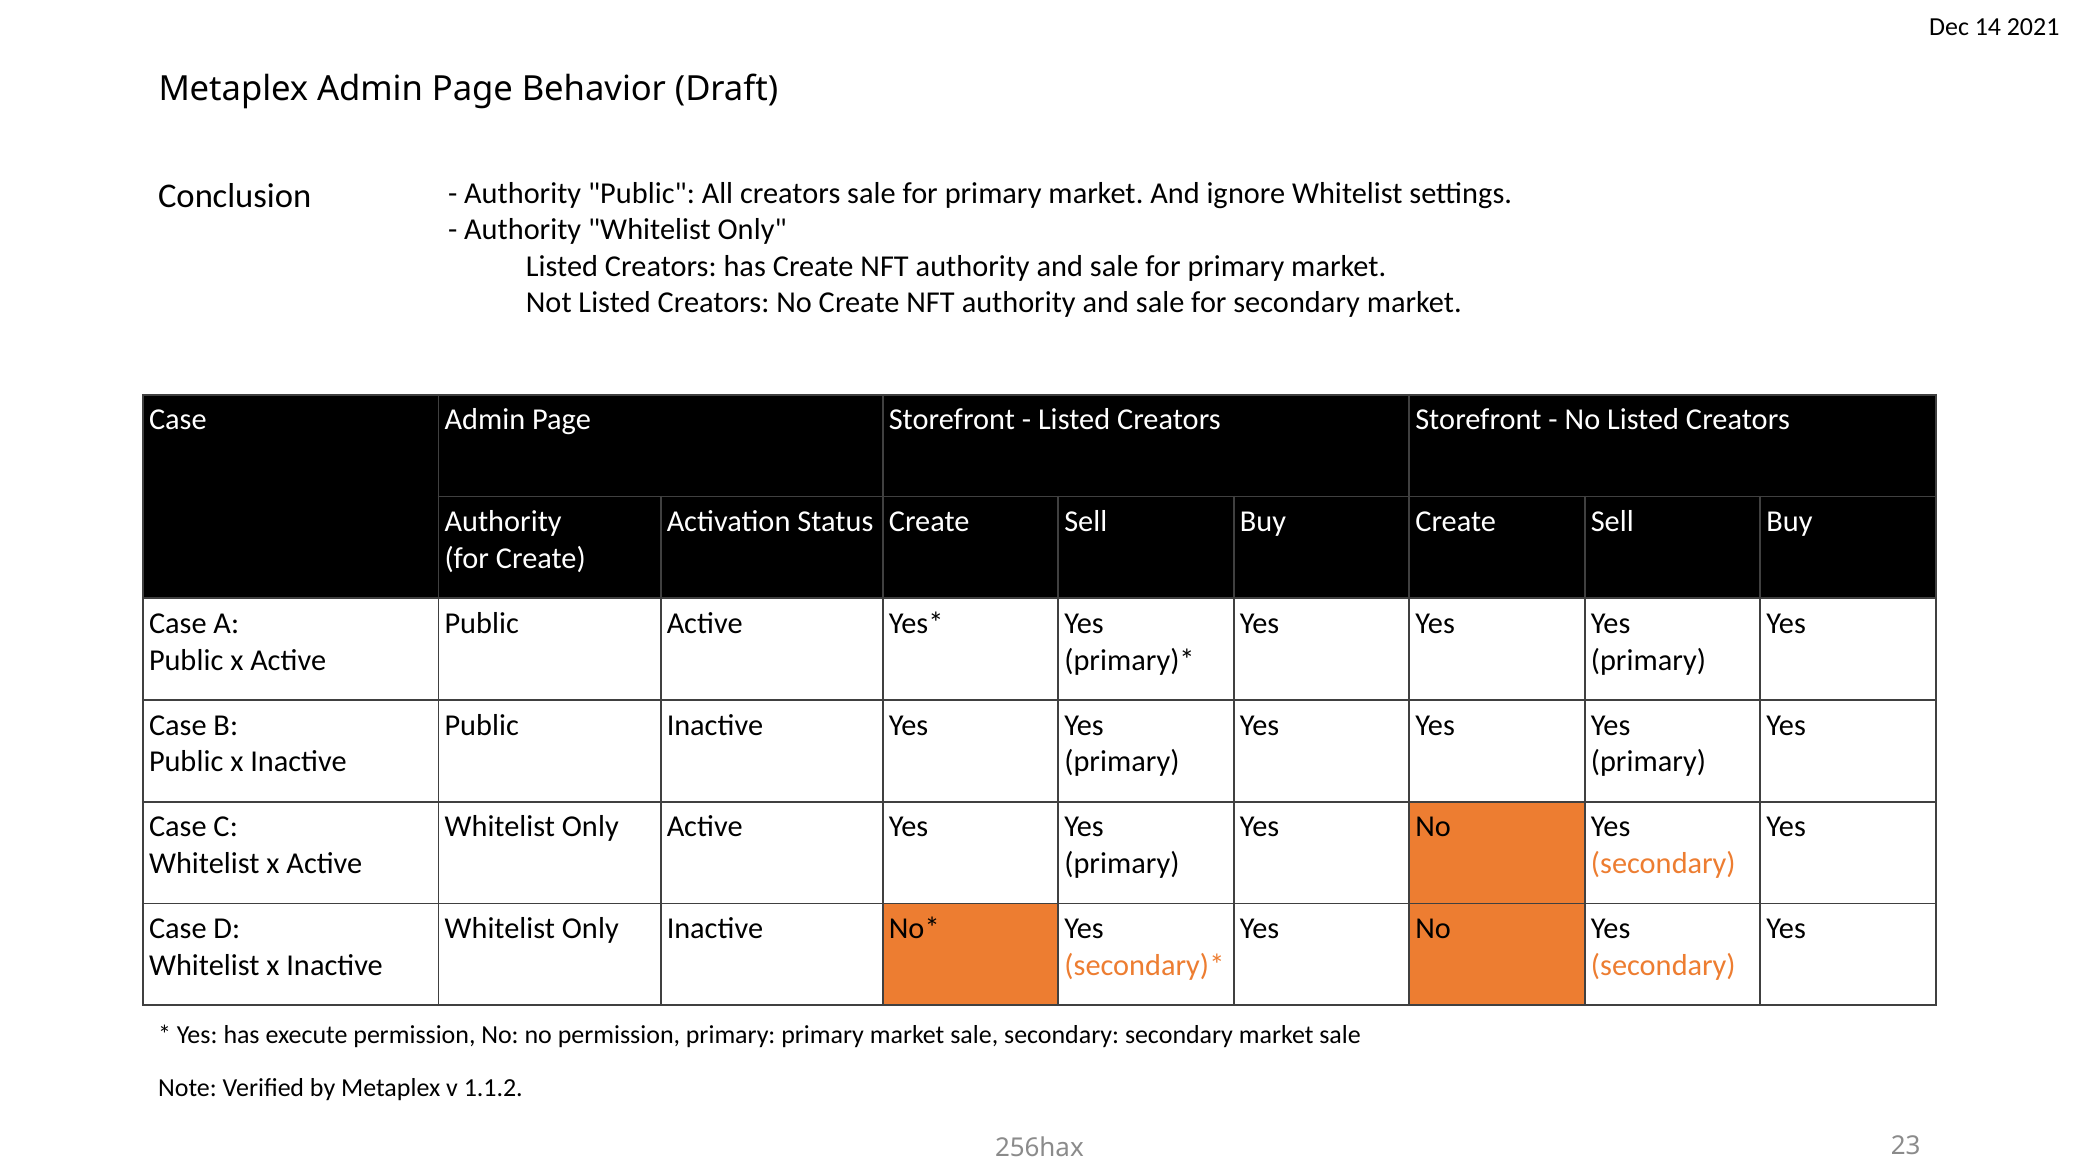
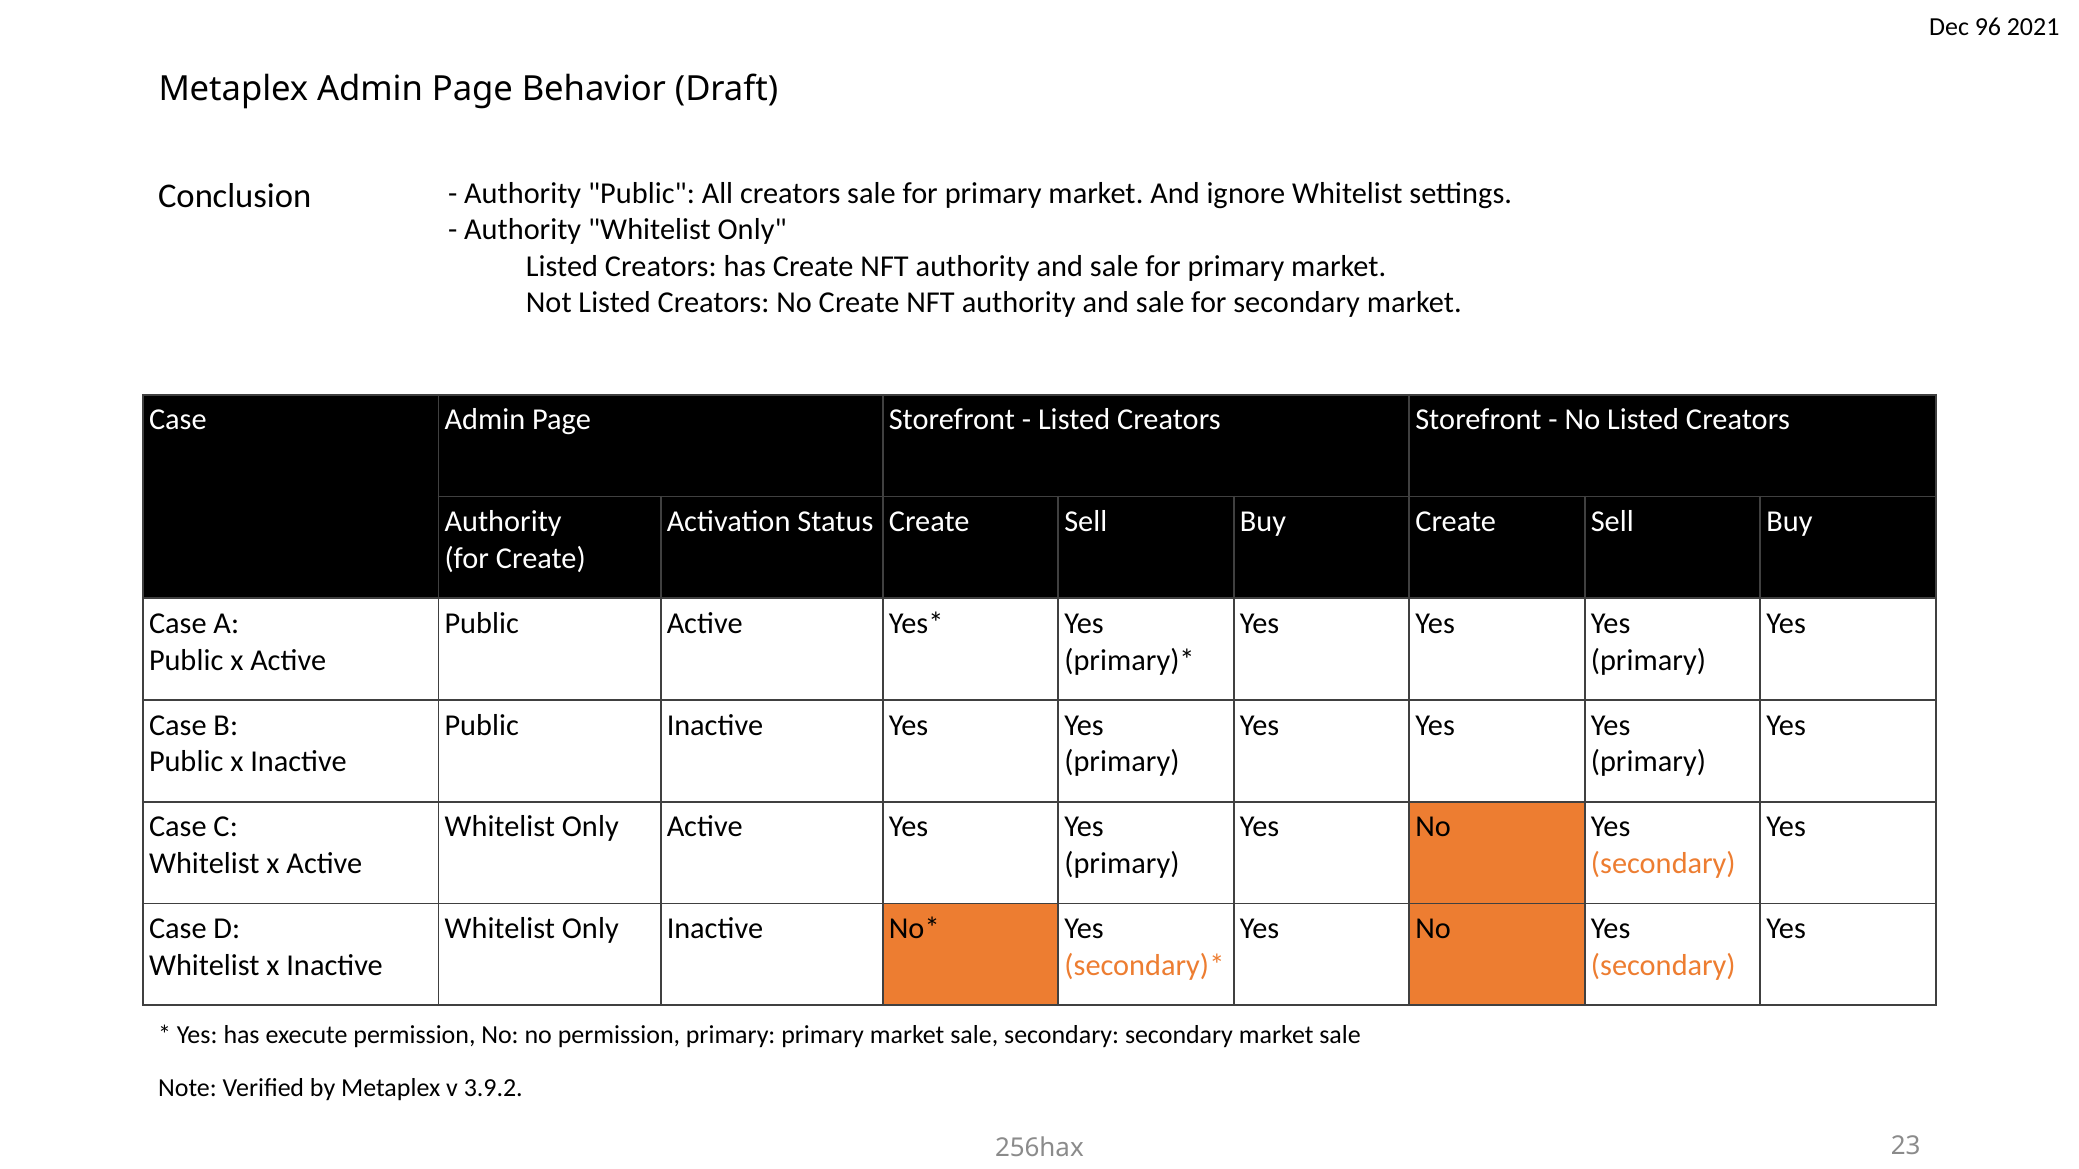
14: 14 -> 96
1.1.2: 1.1.2 -> 3.9.2
